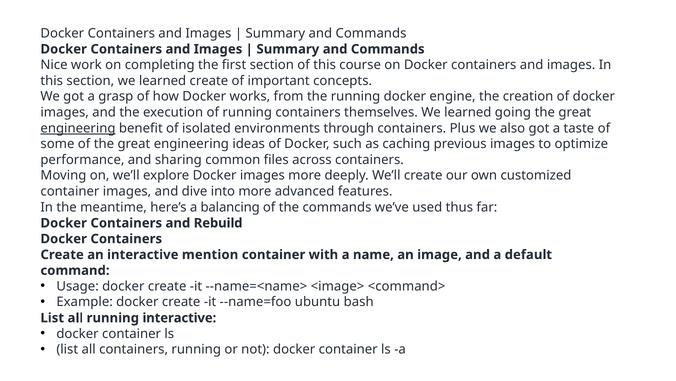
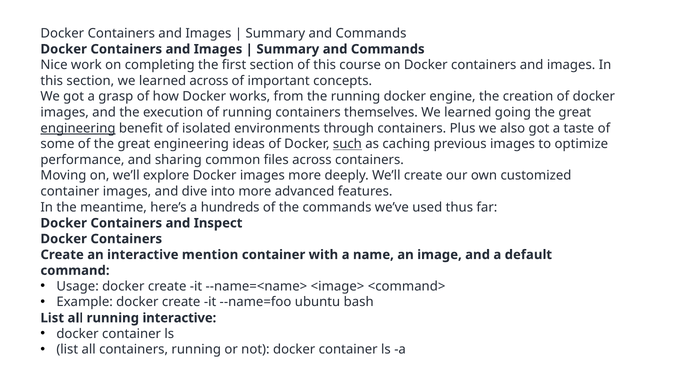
learned create: create -> across
such underline: none -> present
balancing: balancing -> hundreds
Rebuild: Rebuild -> Inspect
